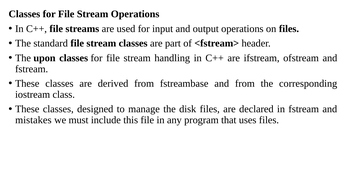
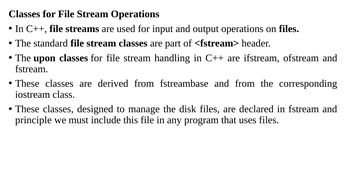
mistakes: mistakes -> principle
